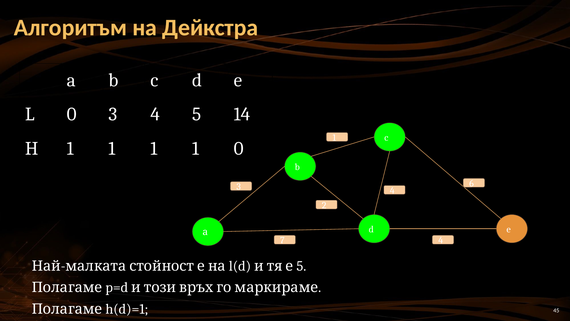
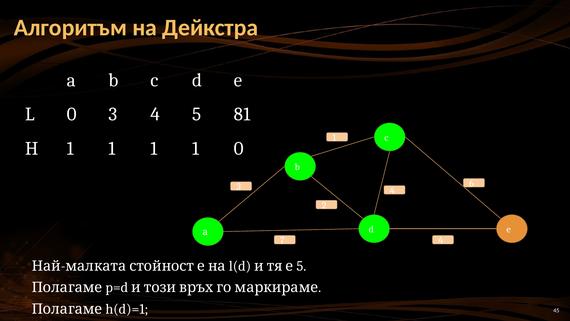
14: 14 -> 81
